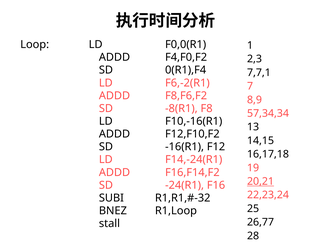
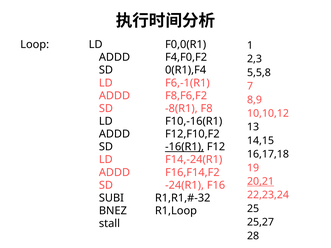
7,7,1: 7,7,1 -> 5,5,8
F6,-2(R1: F6,-2(R1 -> F6,-1(R1
57,34,34: 57,34,34 -> 10,10,12
-16(R1 underline: none -> present
26,77: 26,77 -> 25,27
